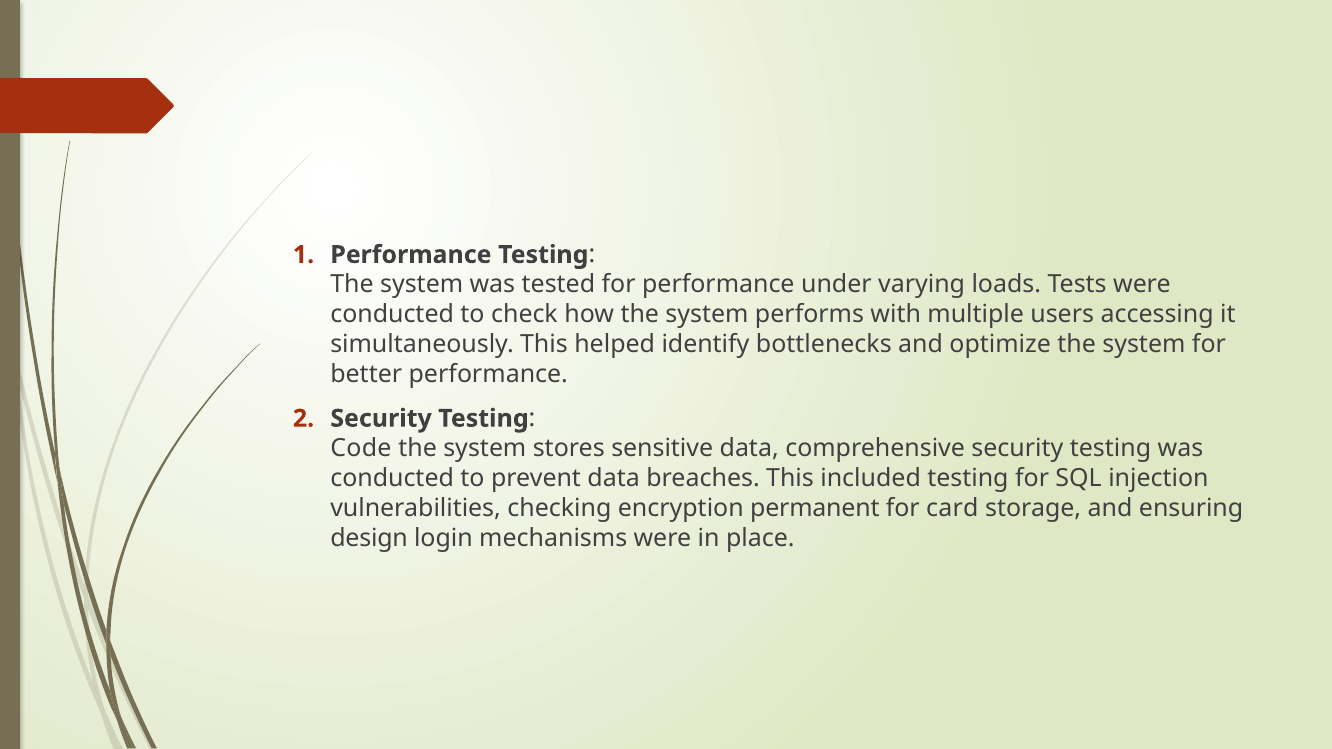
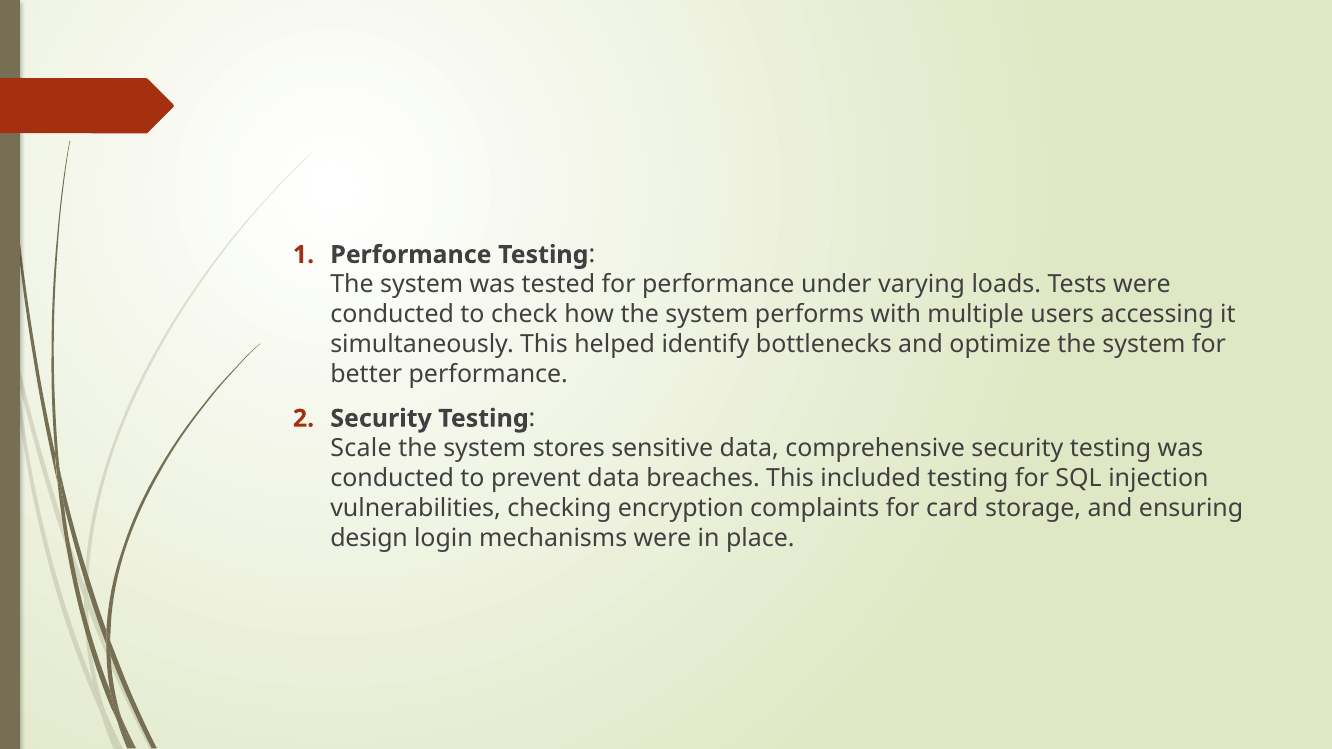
Code: Code -> Scale
permanent: permanent -> complaints
